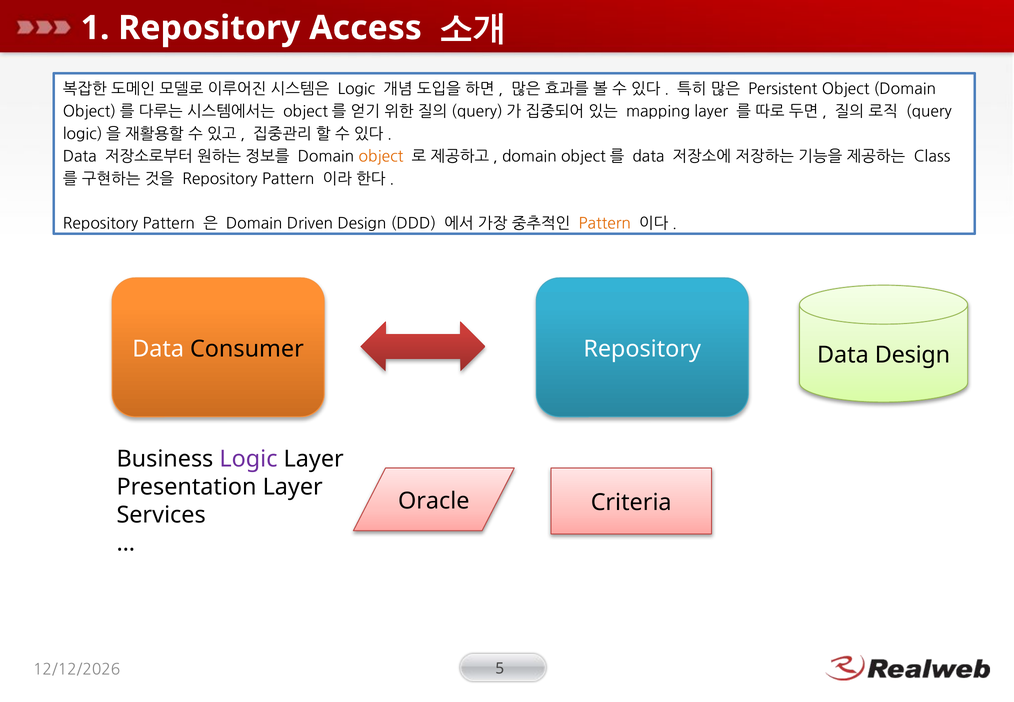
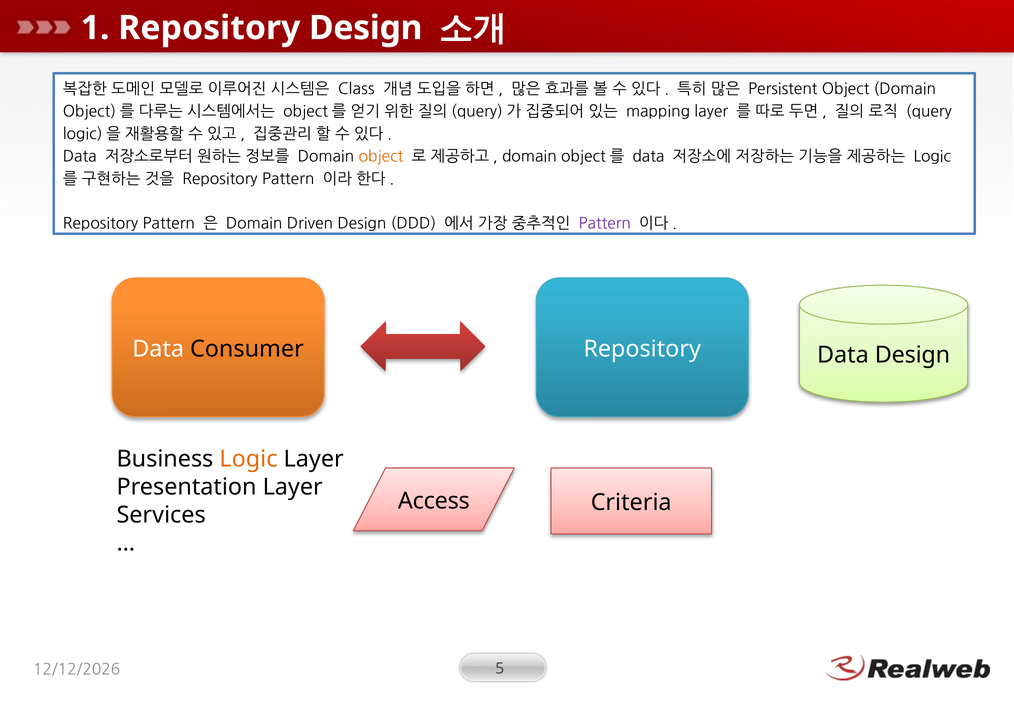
Repository Access: Access -> Design
Logic at (356, 89): Logic -> Class
Class at (932, 156): Class -> Logic
Pattern at (605, 224) colour: orange -> purple
Logic at (248, 459) colour: purple -> orange
Oracle: Oracle -> Access
